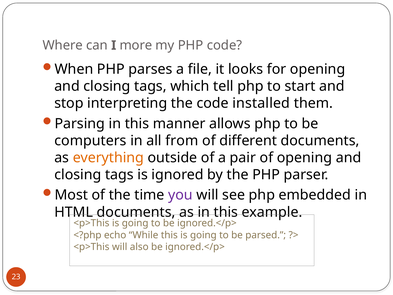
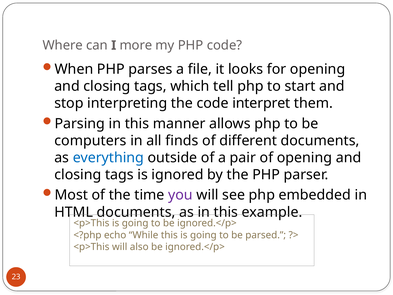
installed: installed -> interpret
from: from -> finds
everything colour: orange -> blue
